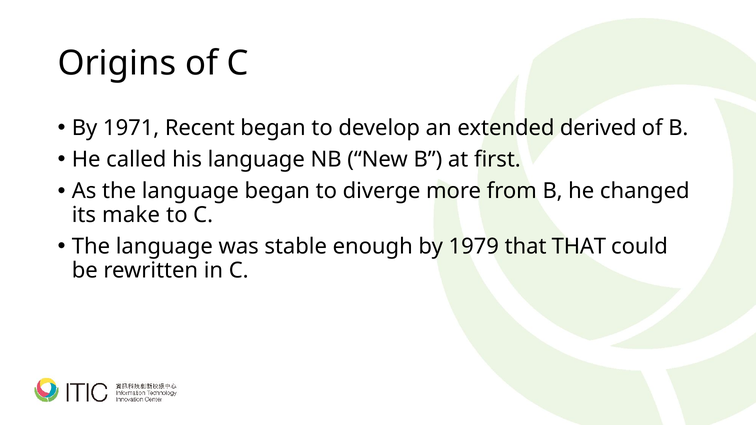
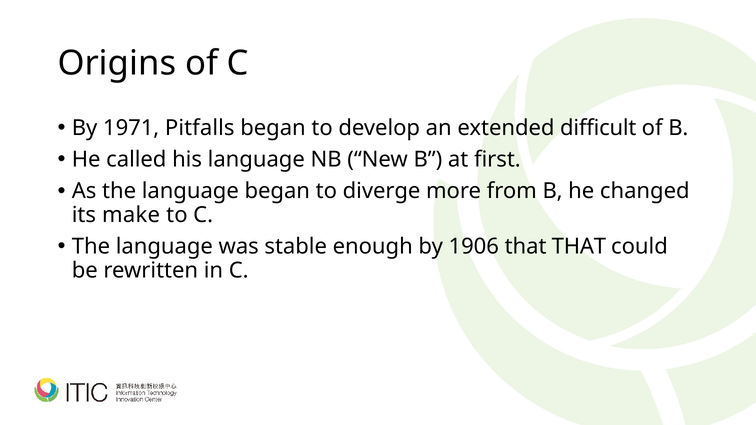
Recent: Recent -> Pitfalls
derived: derived -> difficult
1979: 1979 -> 1906
